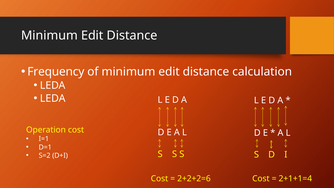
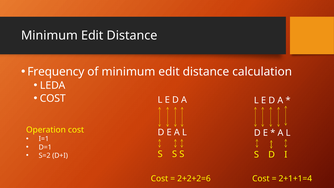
LEDA at (53, 98): LEDA -> COST
